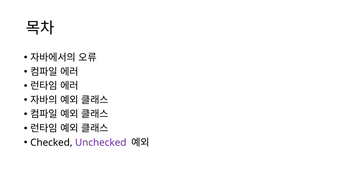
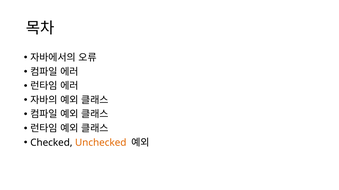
Unchecked colour: purple -> orange
